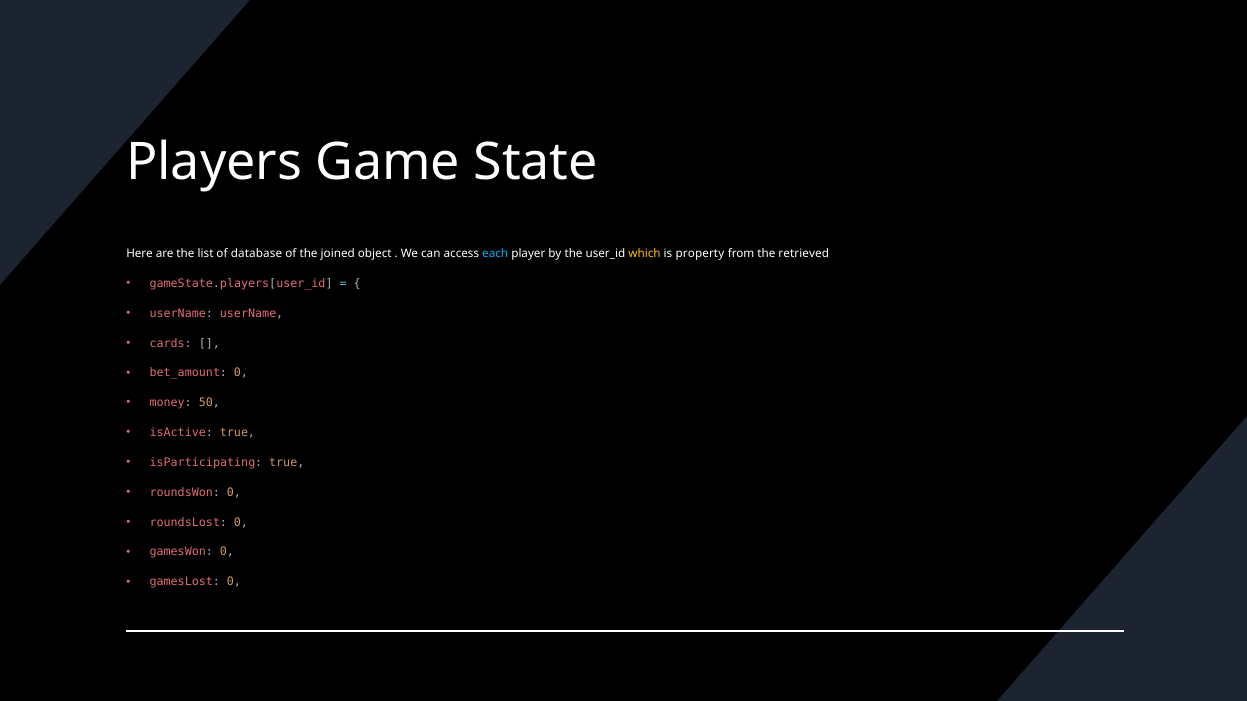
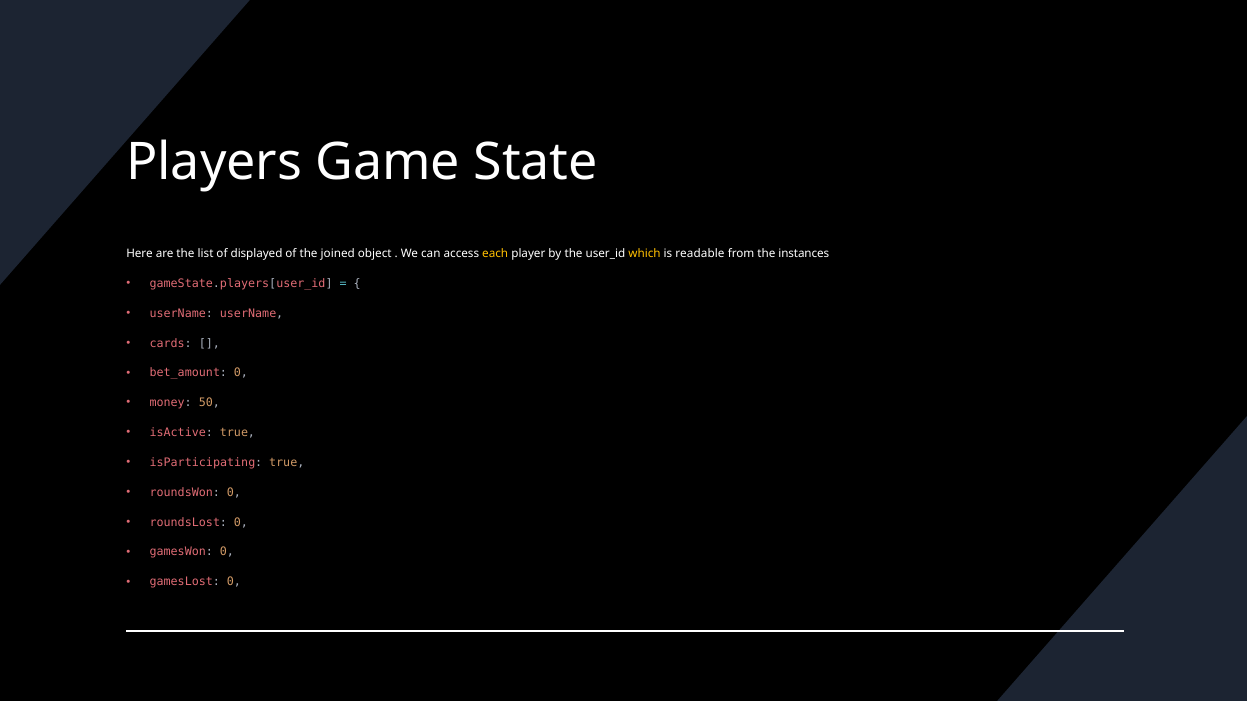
database: database -> displayed
each colour: light blue -> yellow
property: property -> readable
retrieved: retrieved -> instances
